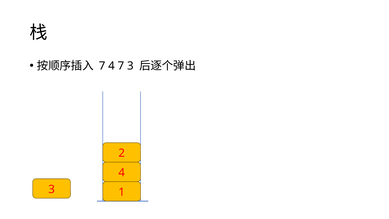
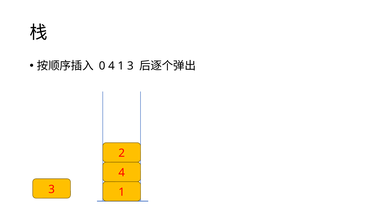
7 at (102, 66): 7 -> 0
4 7: 7 -> 1
